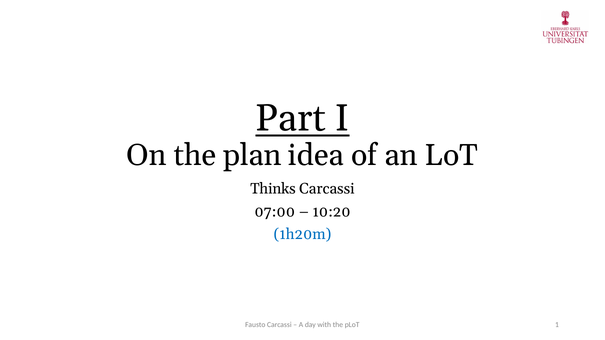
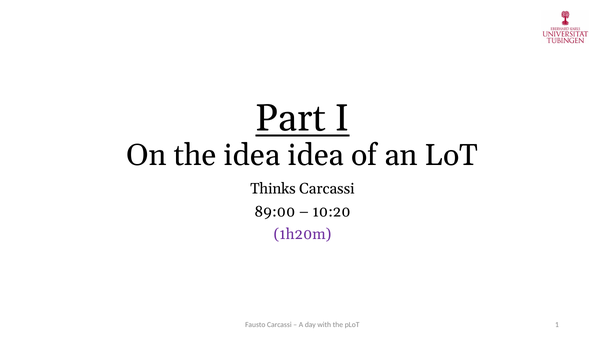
the plan: plan -> idea
07:00: 07:00 -> 89:00
1h20m colour: blue -> purple
